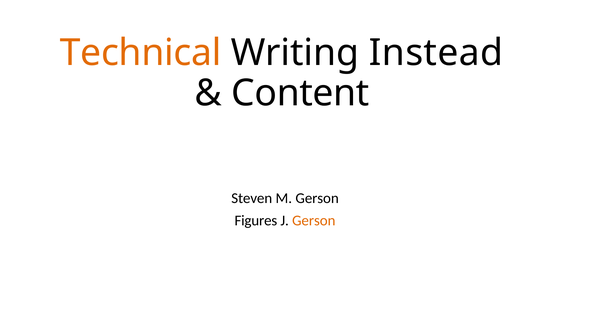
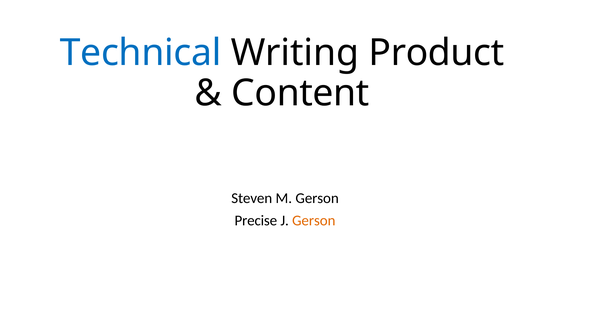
Technical colour: orange -> blue
Instead: Instead -> Product
Figures: Figures -> Precise
